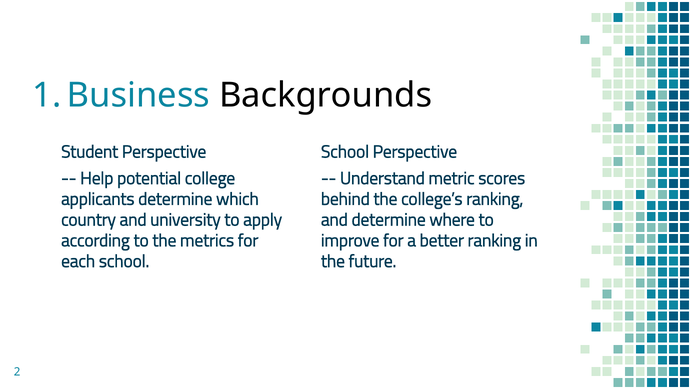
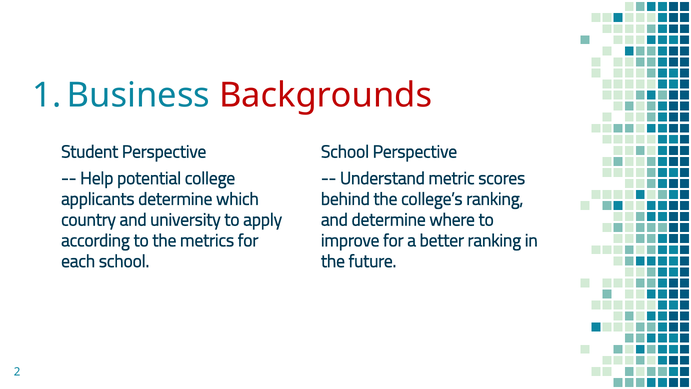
Backgrounds colour: black -> red
